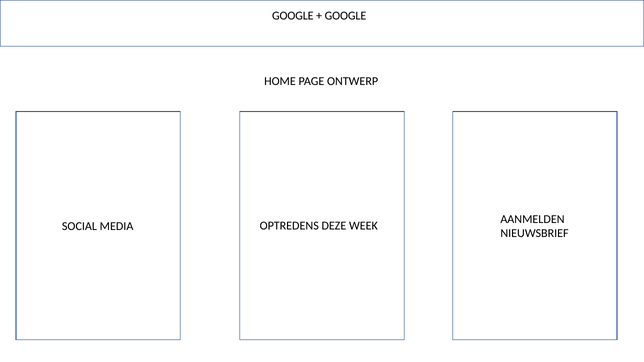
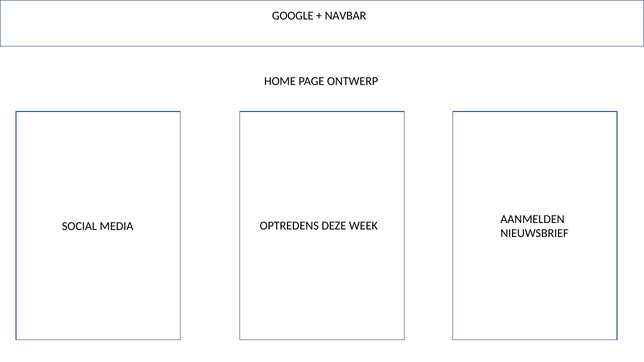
GOOGLE at (346, 16): GOOGLE -> NAVBAR
